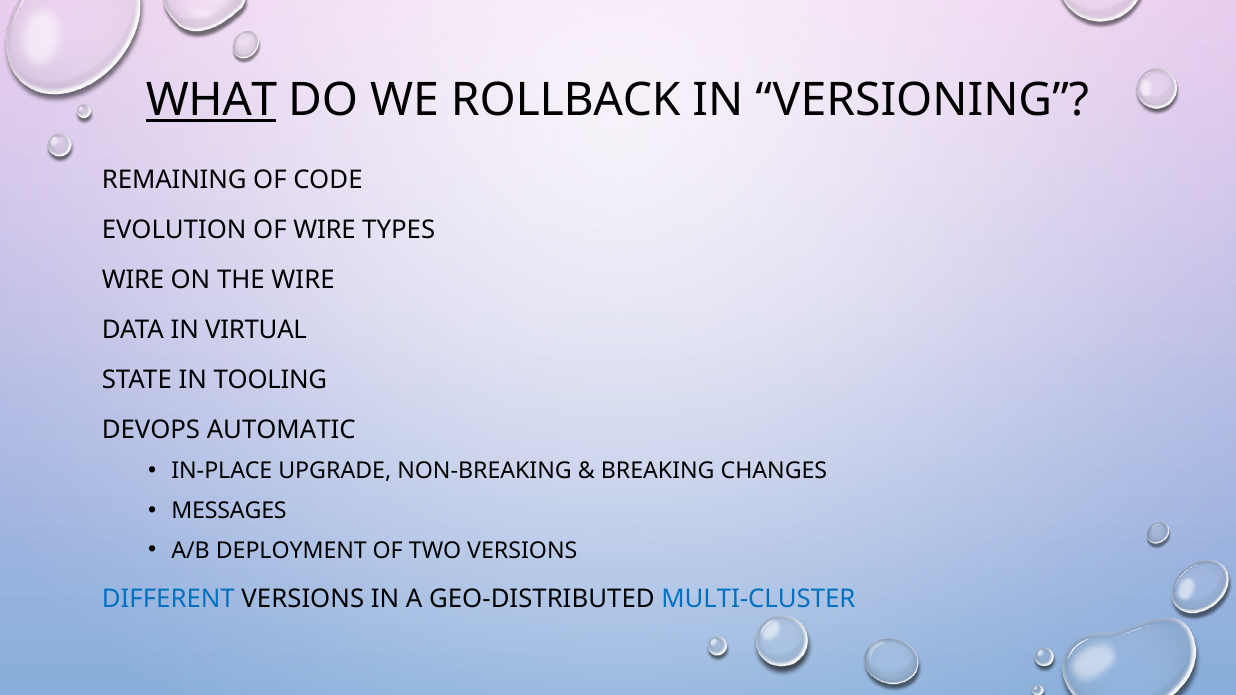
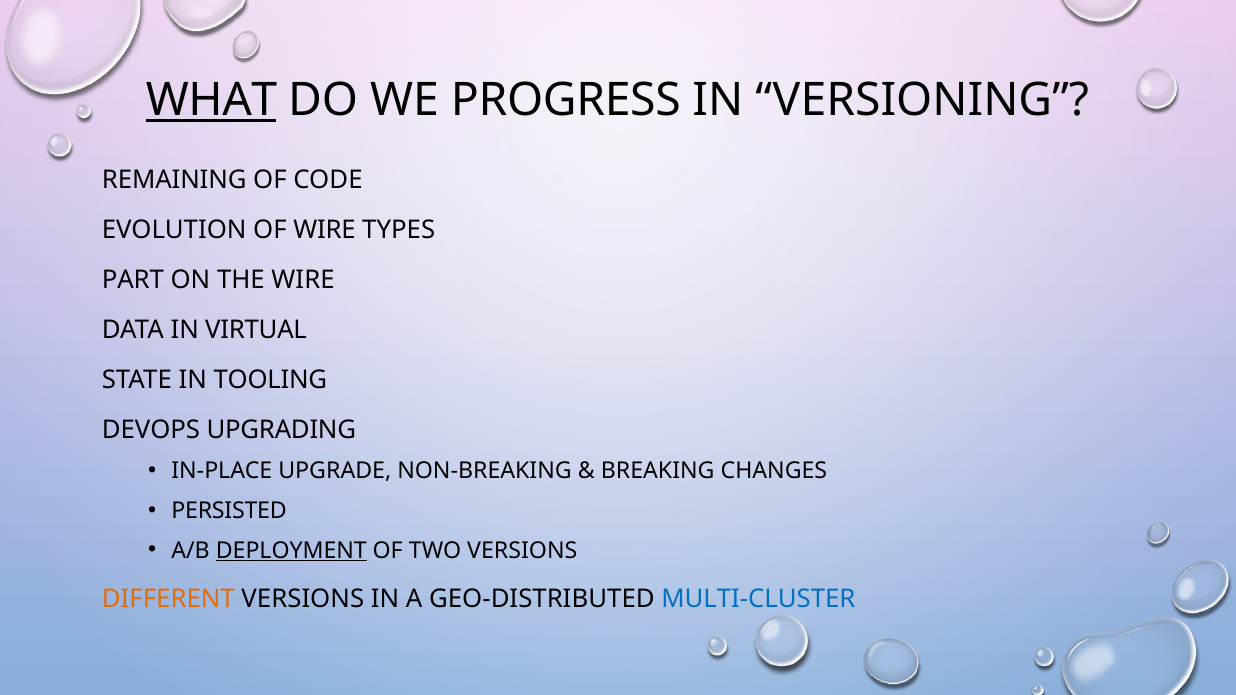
ROLLBACK: ROLLBACK -> PROGRESS
WIRE at (133, 280): WIRE -> PART
AUTOMATIC: AUTOMATIC -> UPGRADING
MESSAGES: MESSAGES -> PERSISTED
DEPLOYMENT underline: none -> present
DIFFERENT colour: blue -> orange
